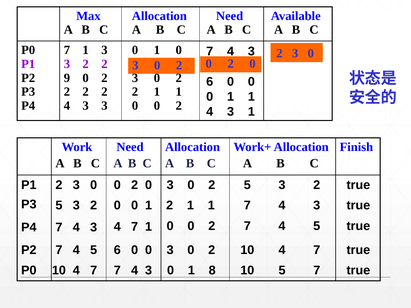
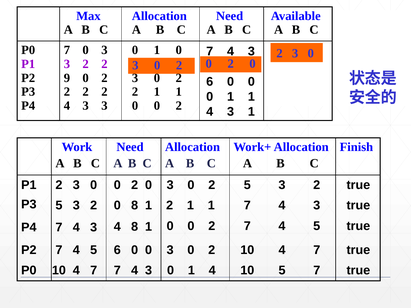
1 at (86, 50): 1 -> 0
P3 0 0: 0 -> 8
P4 4 7: 7 -> 8
0 1 8: 8 -> 4
